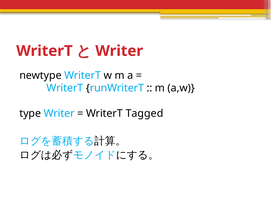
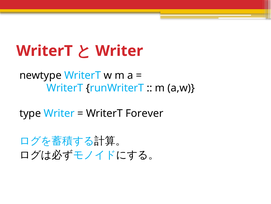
Tagged: Tagged -> Forever
